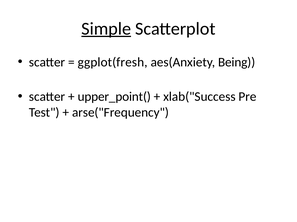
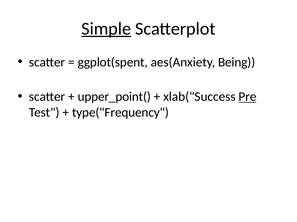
ggplot(fresh: ggplot(fresh -> ggplot(spent
Pre underline: none -> present
arse("Frequency: arse("Frequency -> type("Frequency
